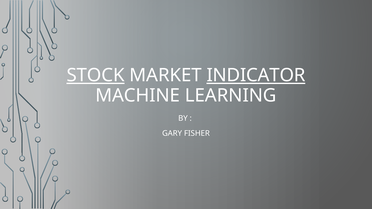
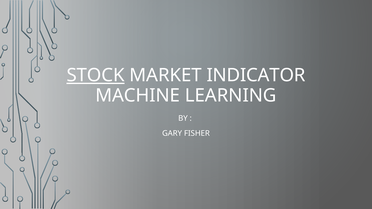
INDICATOR underline: present -> none
